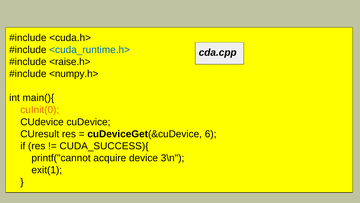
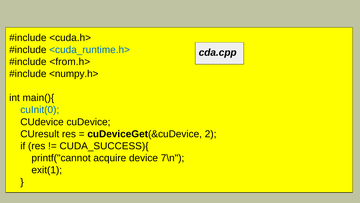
<raise.h>: <raise.h> -> <from.h>
cuInit(0 colour: orange -> blue
6: 6 -> 2
3\n: 3\n -> 7\n
